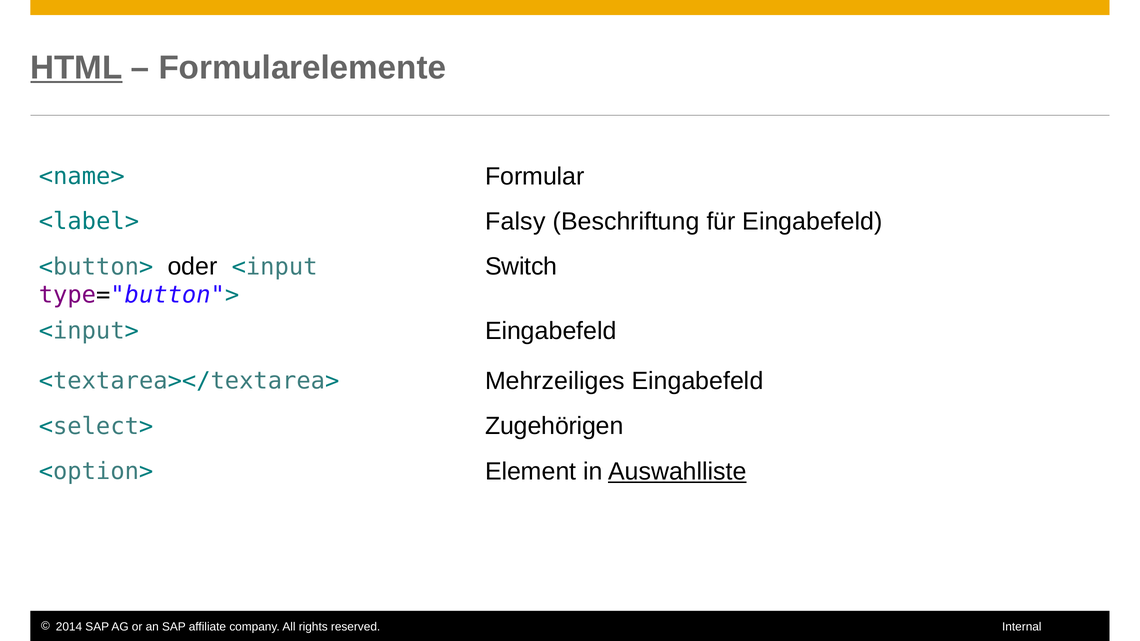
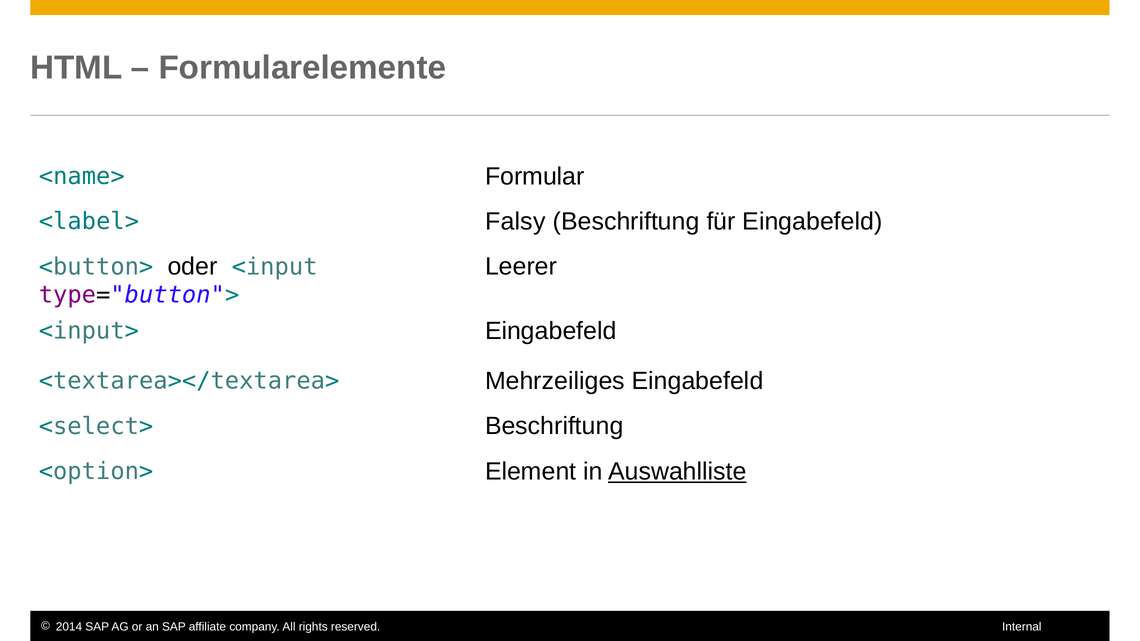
HTML underline: present -> none
Switch: Switch -> Leerer
<select> Zugehörigen: Zugehörigen -> Beschriftung
